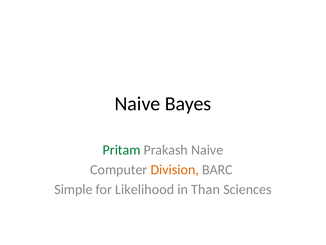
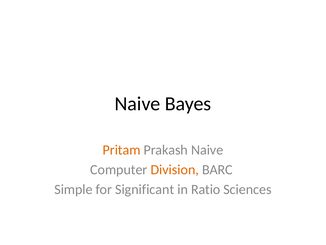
Pritam colour: green -> orange
Likelihood: Likelihood -> Significant
Than: Than -> Ratio
